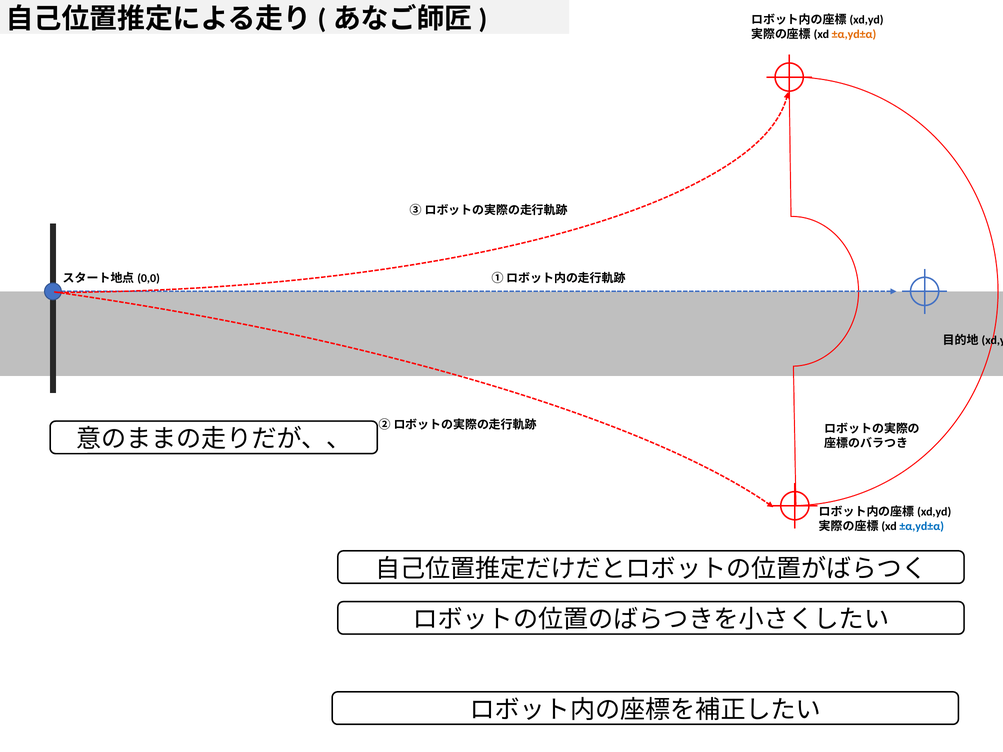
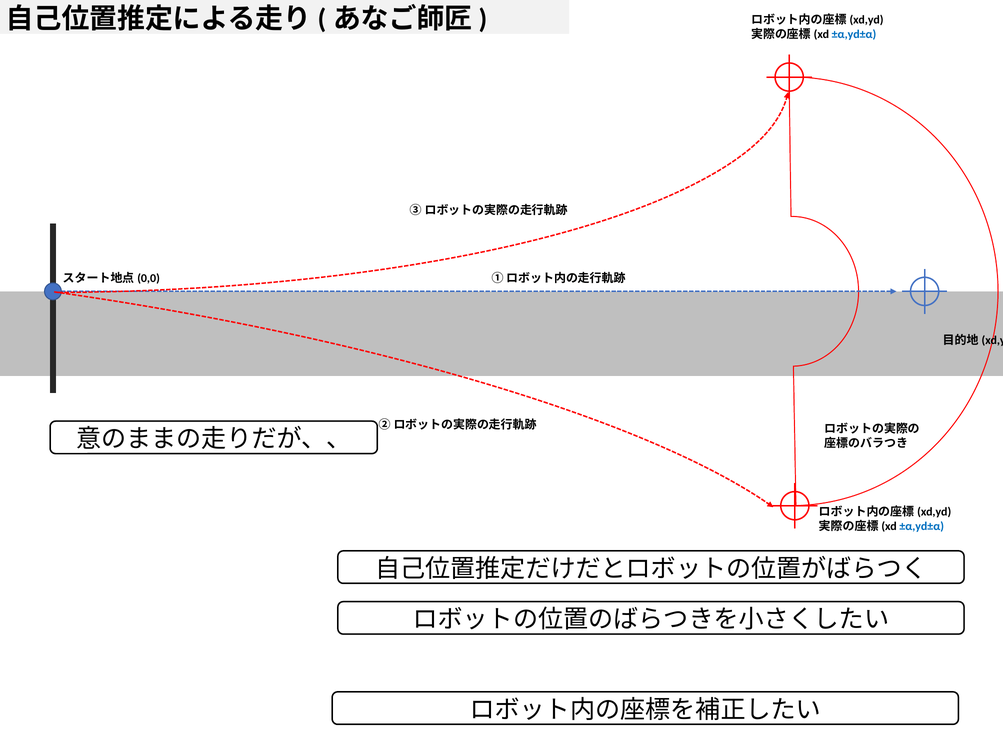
±α,yd±α at (854, 34) colour: orange -> blue
